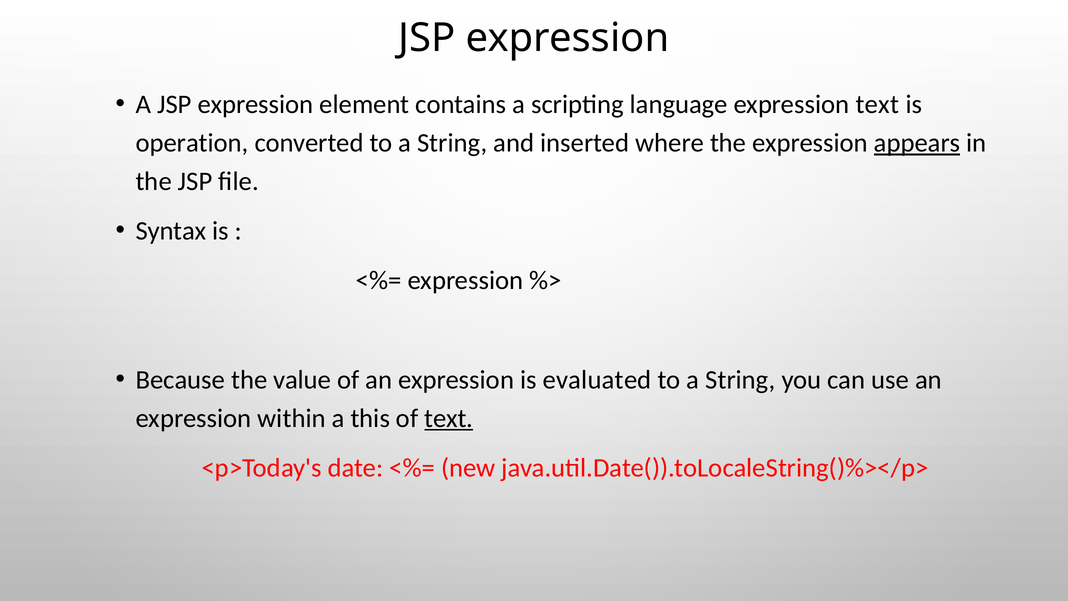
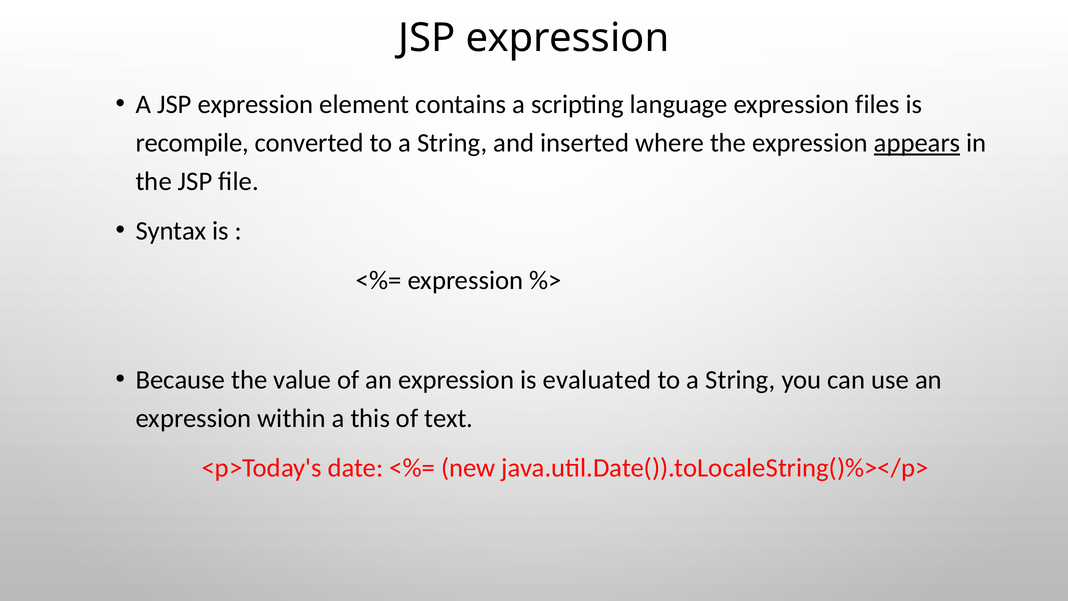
expression text: text -> files
operation: operation -> recompile
text at (449, 418) underline: present -> none
